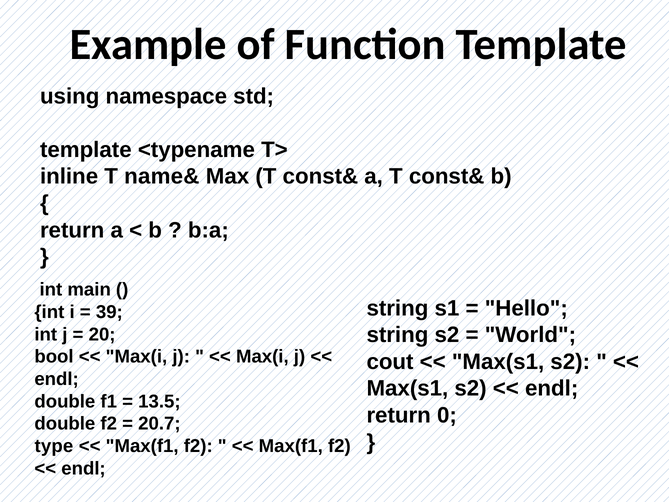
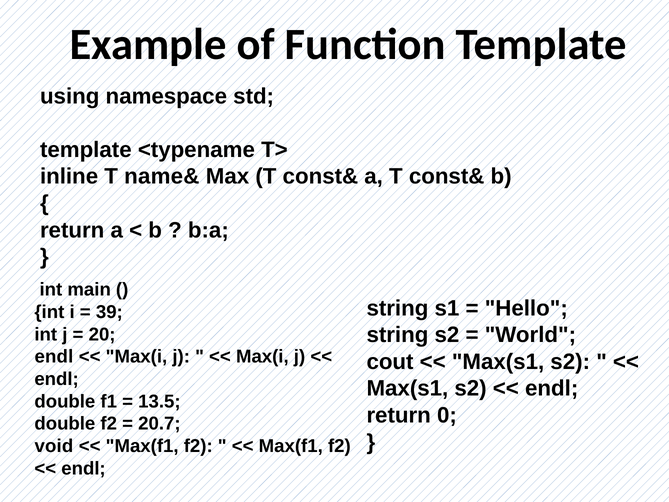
bool at (54, 357): bool -> endl
type: type -> void
